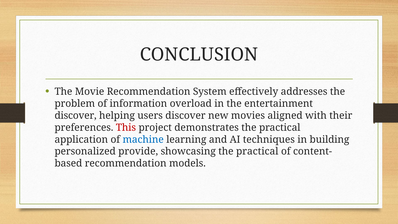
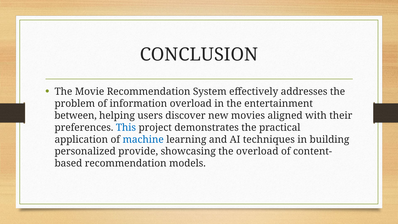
discover at (76, 116): discover -> between
This colour: red -> blue
showcasing the practical: practical -> overload
